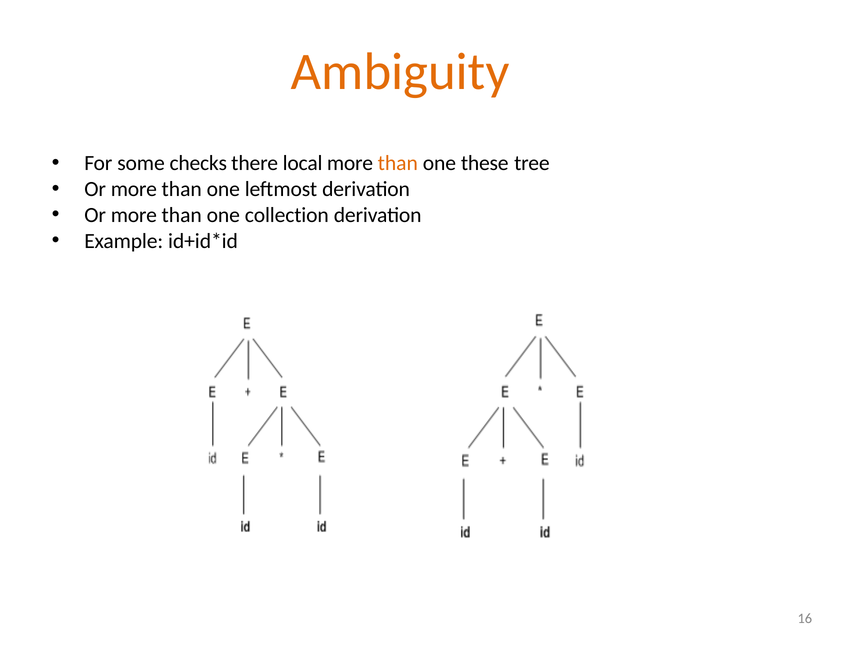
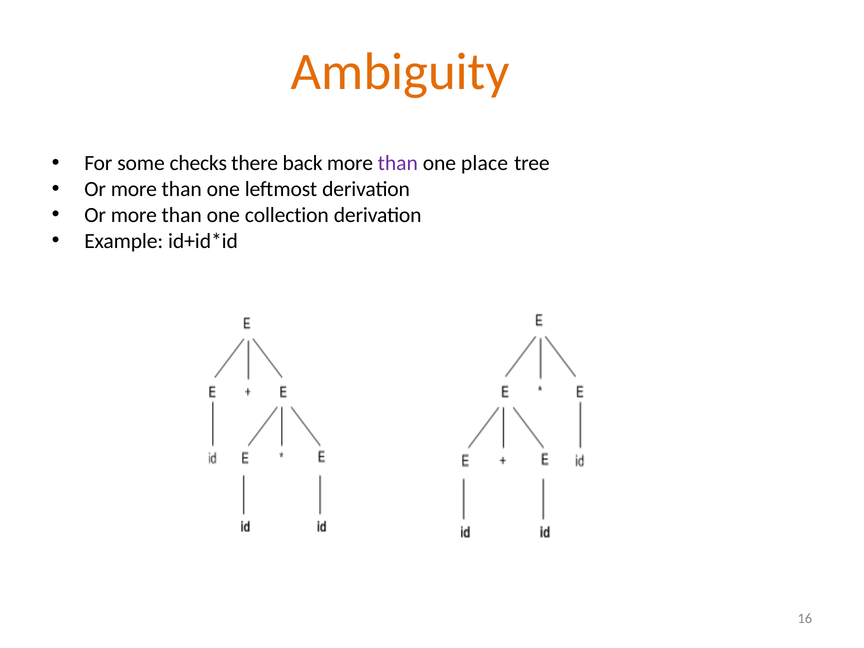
local: local -> back
than at (398, 163) colour: orange -> purple
these: these -> place
